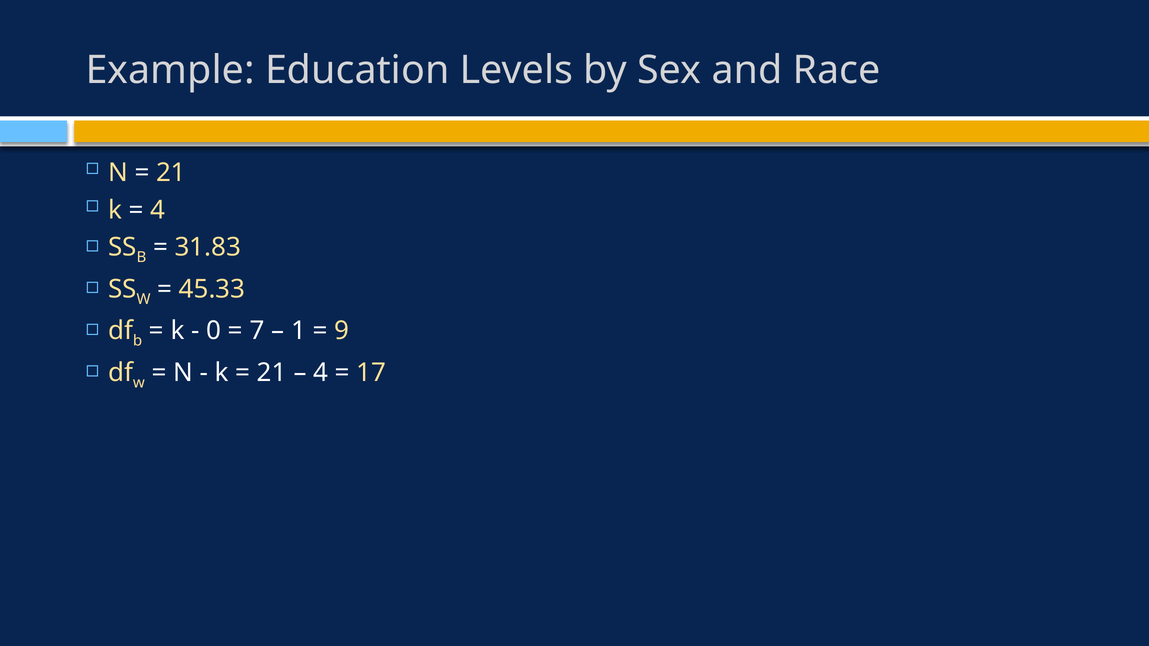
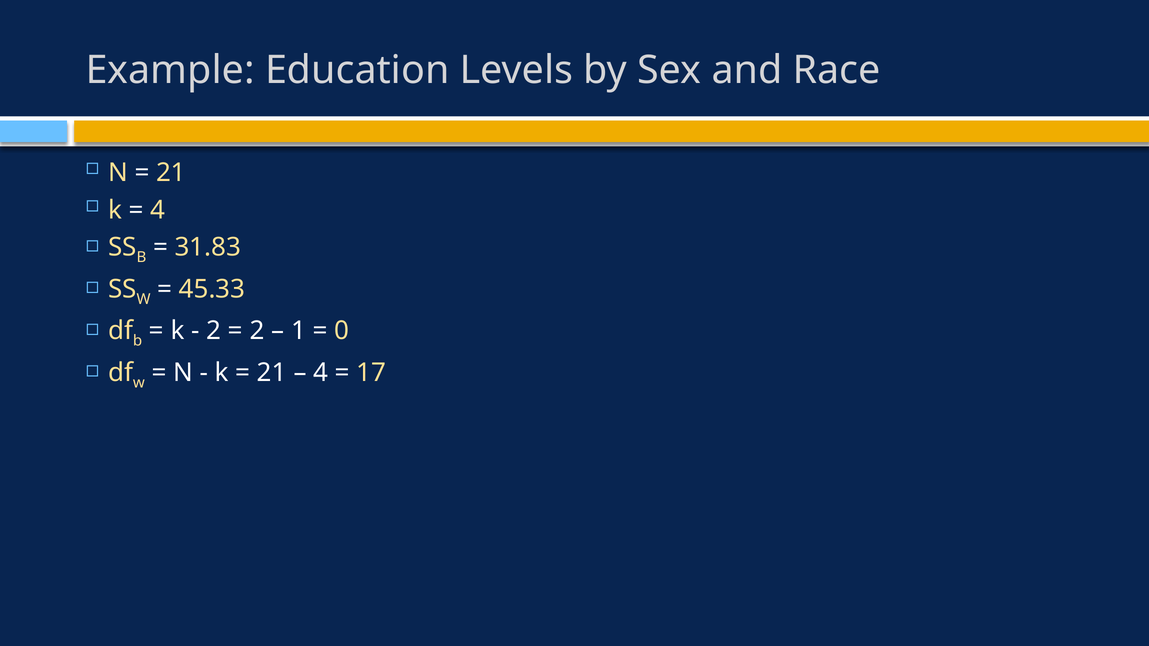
0 at (214, 331): 0 -> 2
7 at (257, 331): 7 -> 2
9: 9 -> 0
